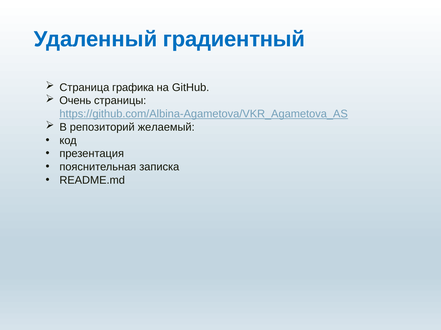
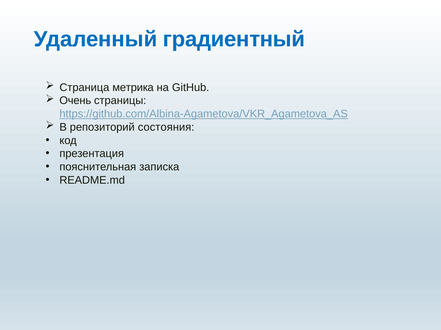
графика: графика -> метрика
желаемый: желаемый -> состояния
